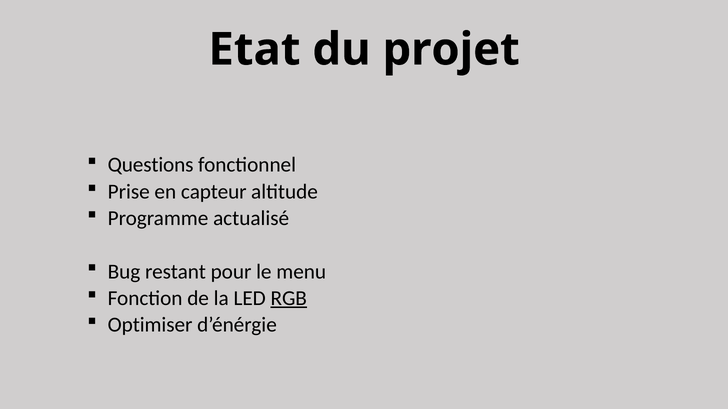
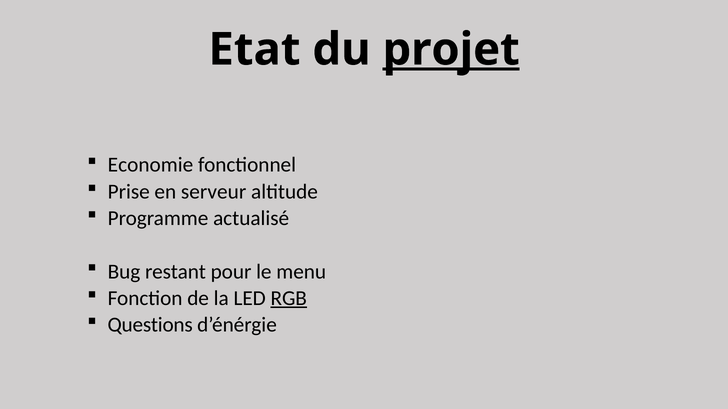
projet underline: none -> present
Questions: Questions -> Economie
capteur: capteur -> serveur
Optimiser: Optimiser -> Questions
